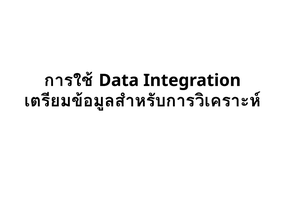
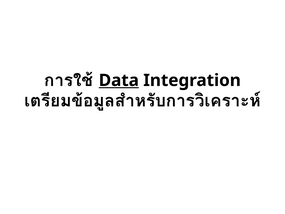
Data underline: none -> present
